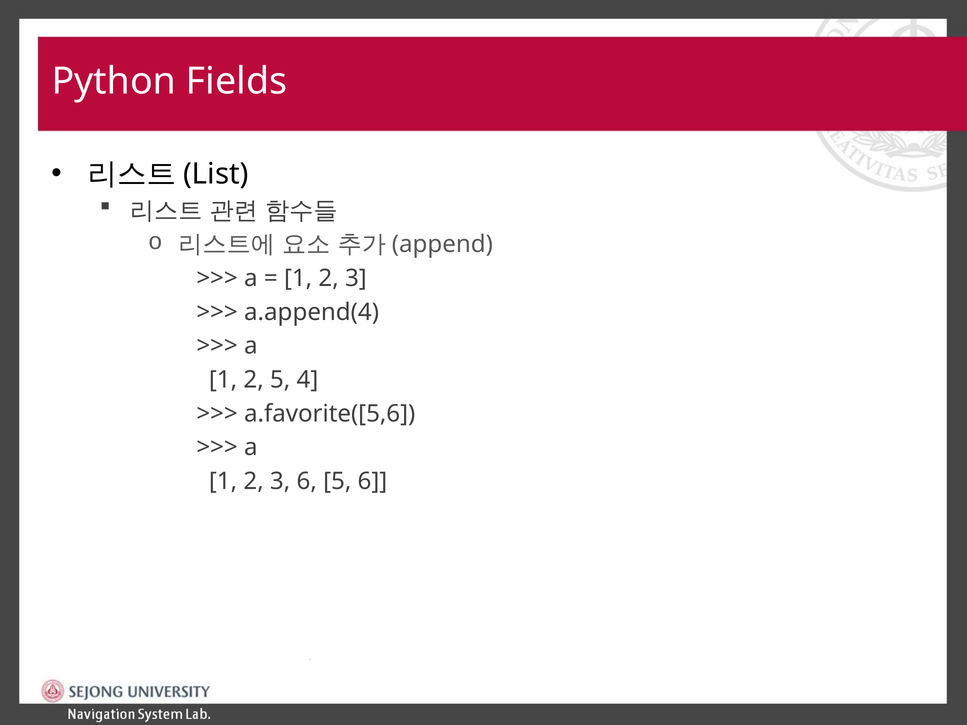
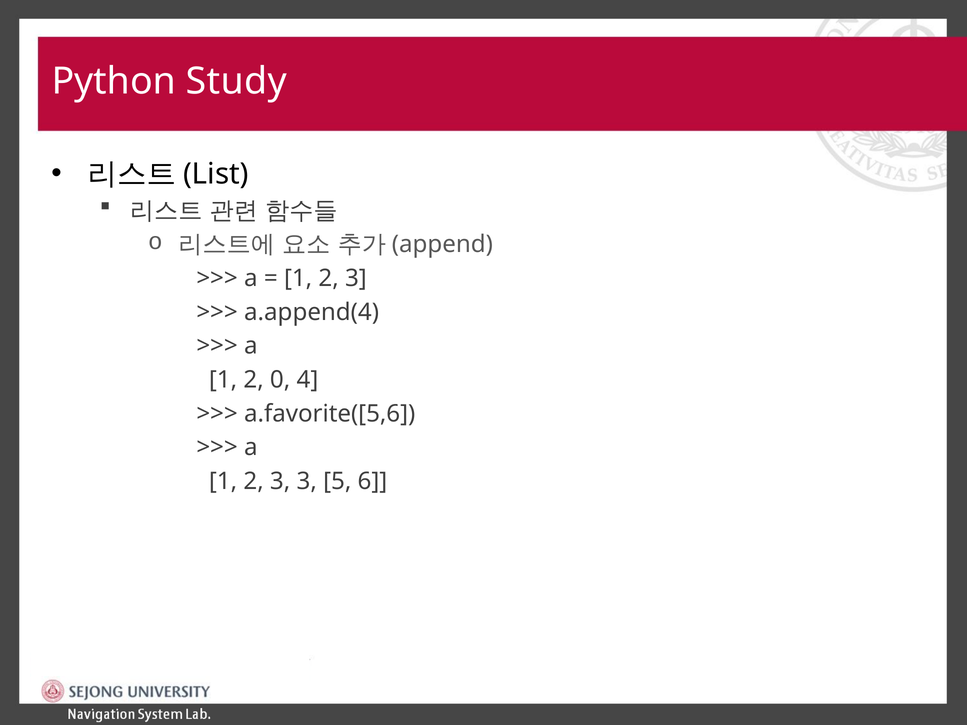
Fields: Fields -> Study
2 5: 5 -> 0
3 6: 6 -> 3
